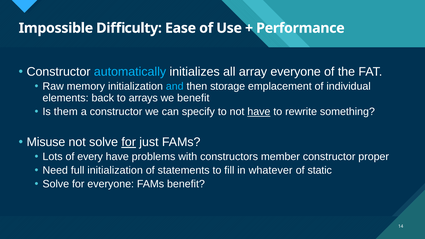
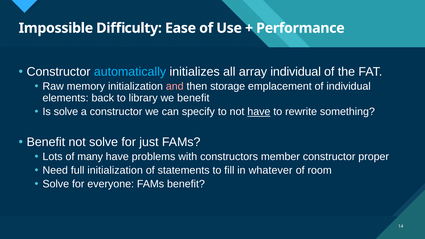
array everyone: everyone -> individual
and colour: light blue -> pink
arrays: arrays -> library
Is them: them -> solve
Misuse at (46, 142): Misuse -> Benefit
for at (129, 142) underline: present -> none
every: every -> many
static: static -> room
